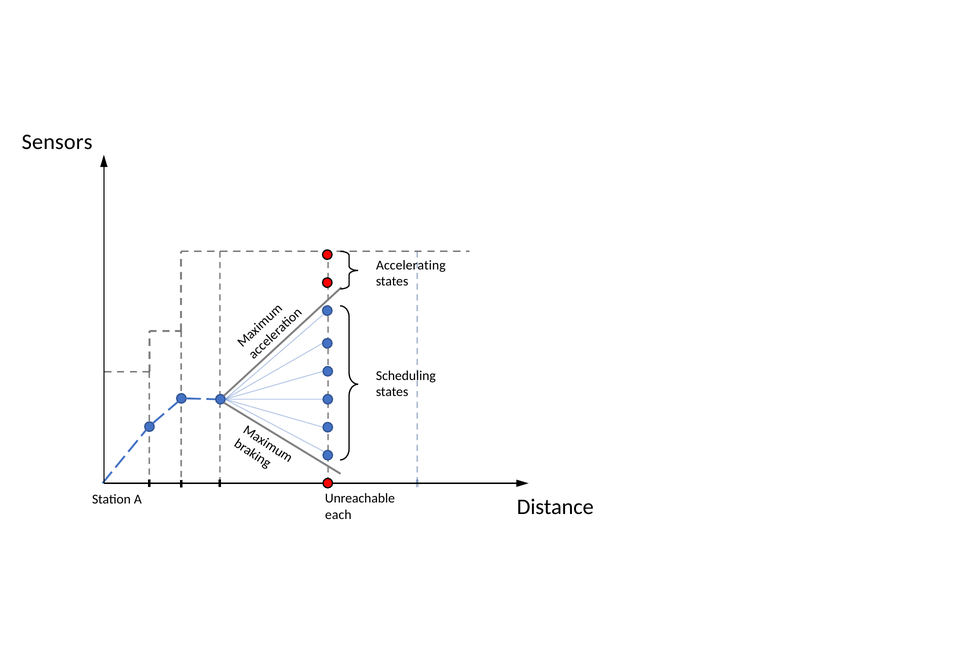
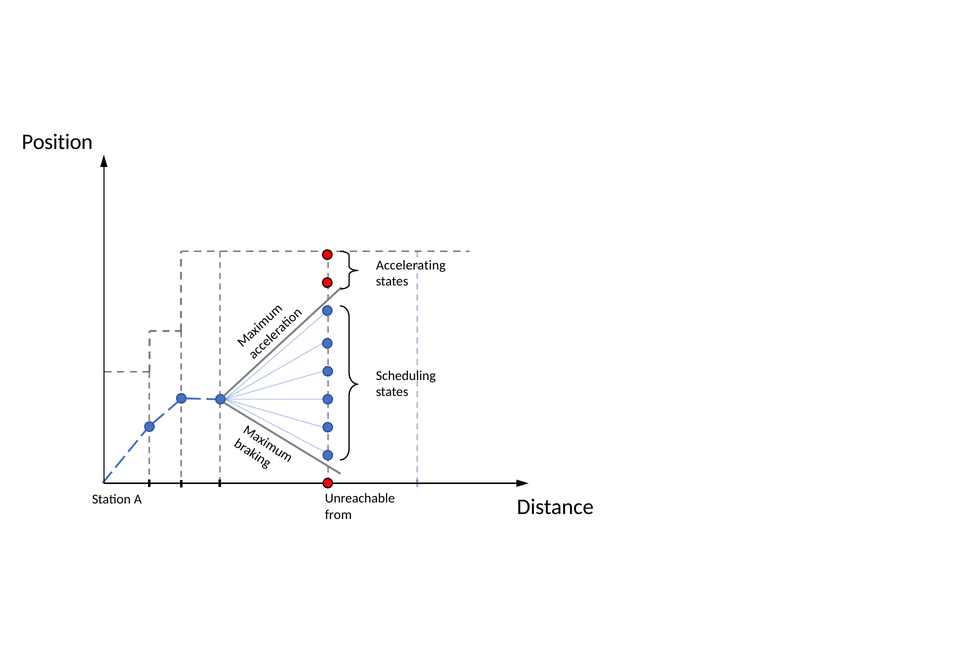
Sensors: Sensors -> Position
each: each -> from
